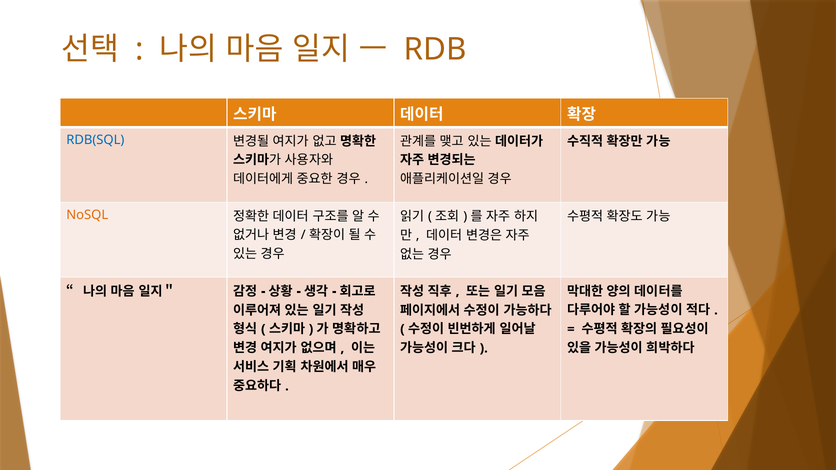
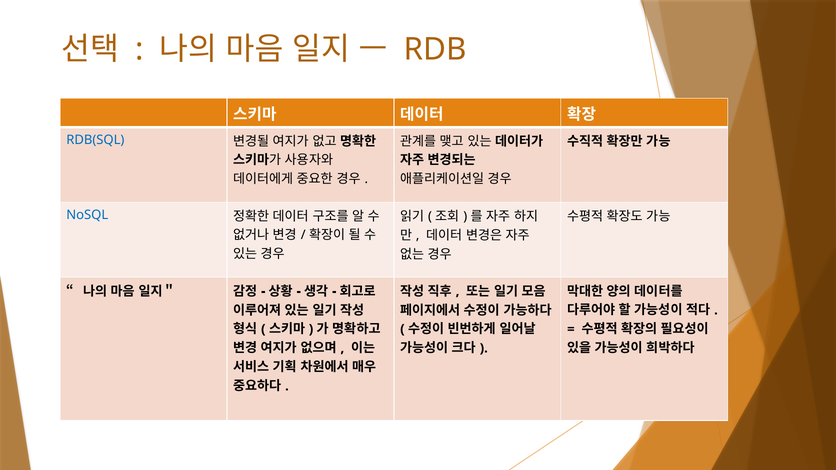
NoSQL colour: orange -> blue
